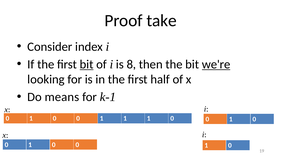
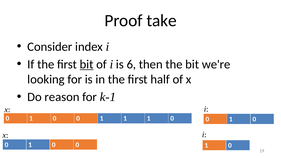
8: 8 -> 6
we're underline: present -> none
means: means -> reason
